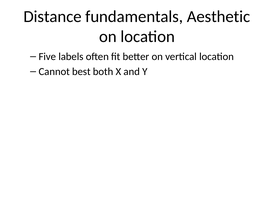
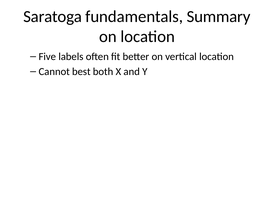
Distance: Distance -> Saratoga
Aesthetic: Aesthetic -> Summary
